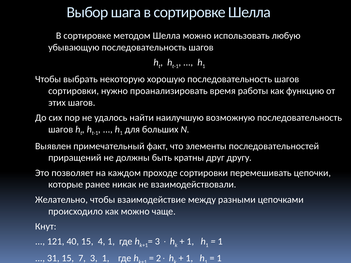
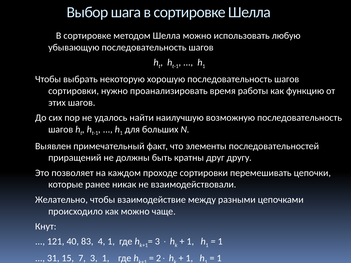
40 15: 15 -> 83
